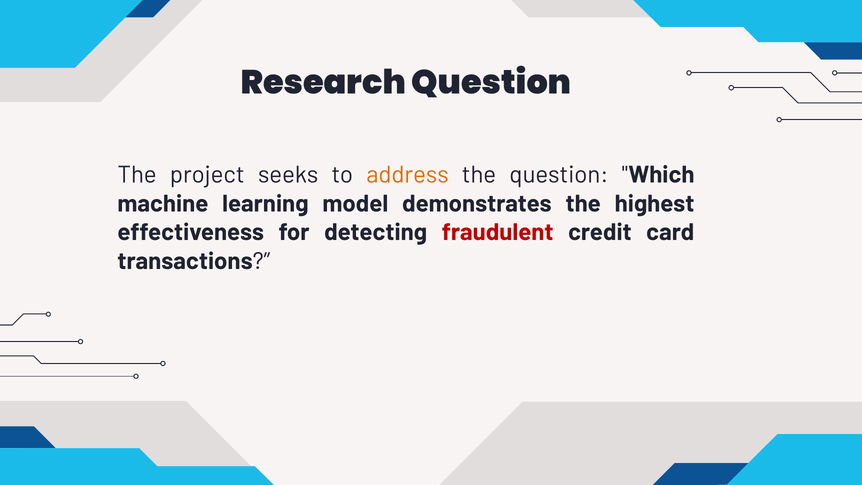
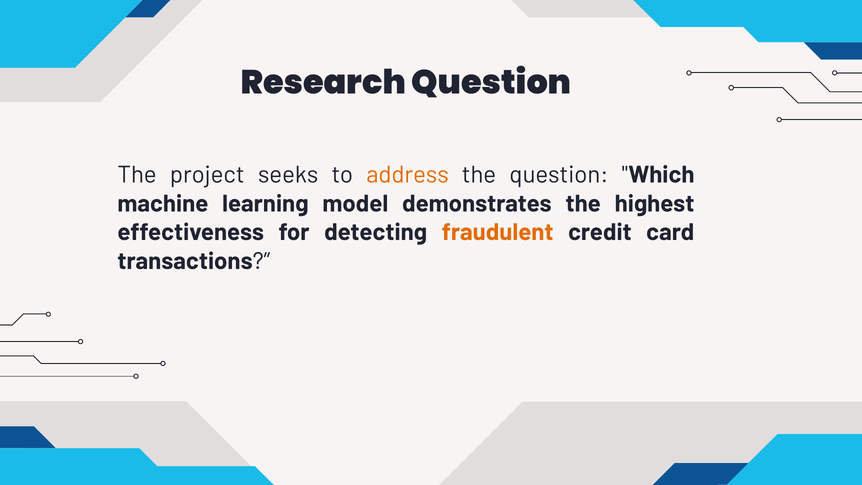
fraudulent colour: red -> orange
